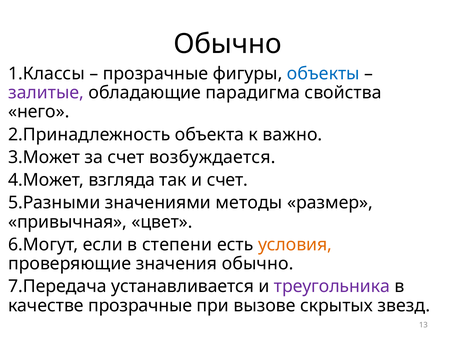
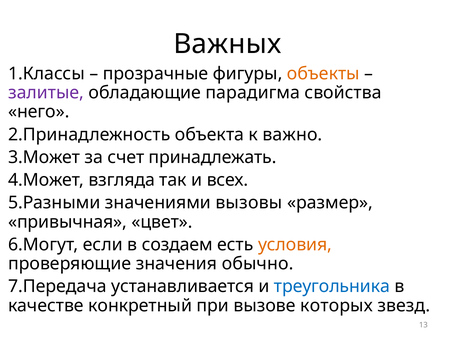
Обычно at (228, 44): Обычно -> Важных
объекты colour: blue -> orange
возбуждается: возбуждается -> принадлежать
и счет: счет -> всех
методы: методы -> вызовы
степени: степени -> создаем
треугольника colour: purple -> blue
качестве прозрачные: прозрачные -> конкретный
скрытых: скрытых -> которых
